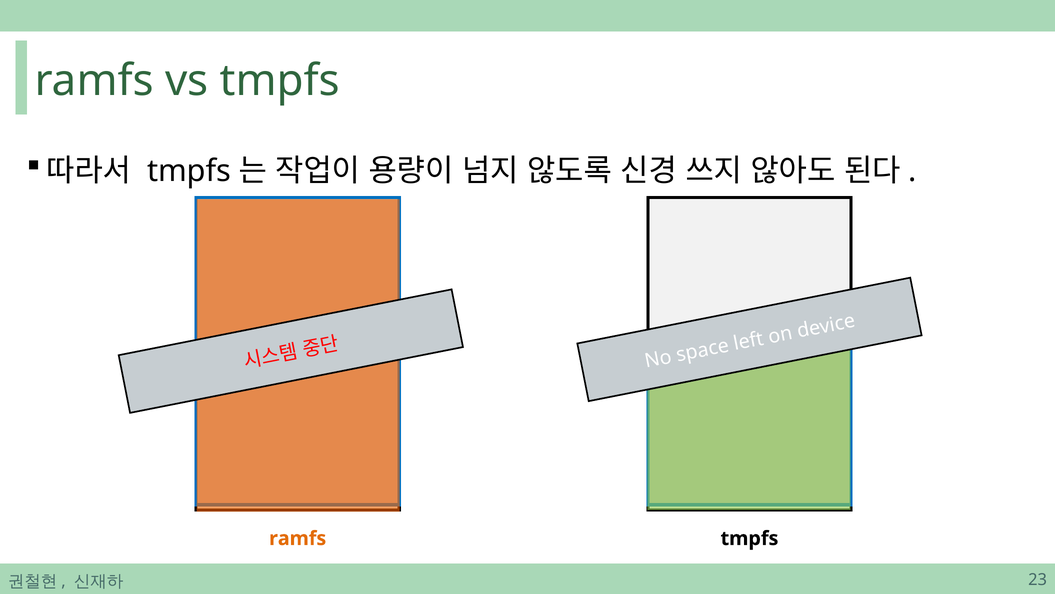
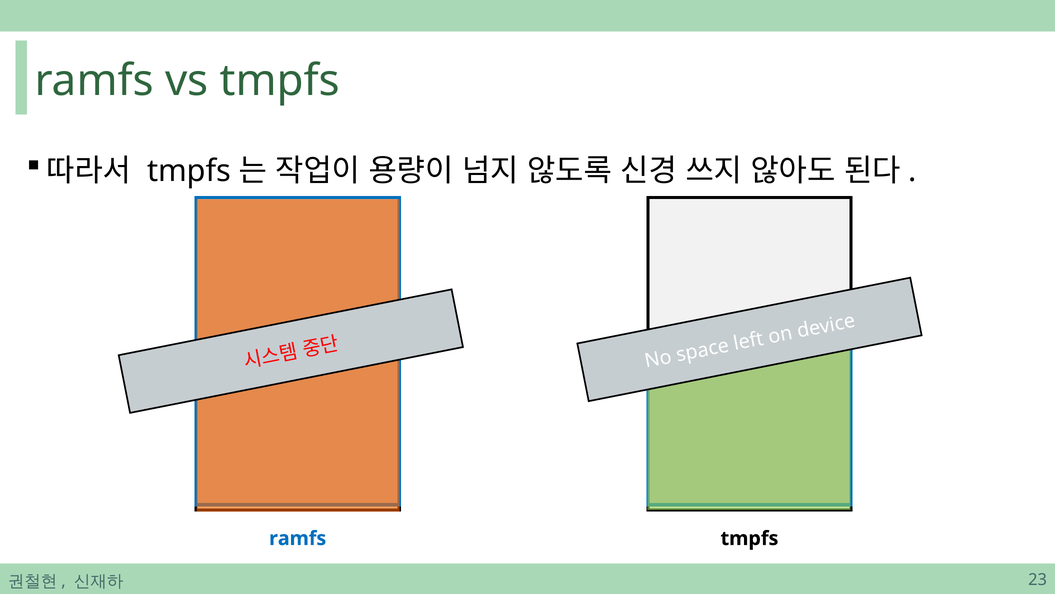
ramfs at (298, 538) colour: orange -> blue
